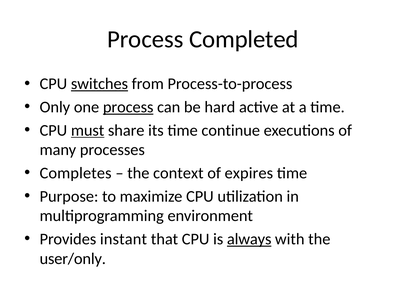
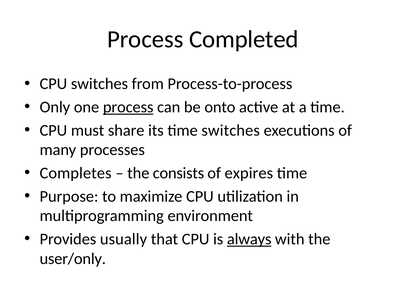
switches at (99, 84) underline: present -> none
hard: hard -> onto
must underline: present -> none
time continue: continue -> switches
context: context -> consists
instant: instant -> usually
